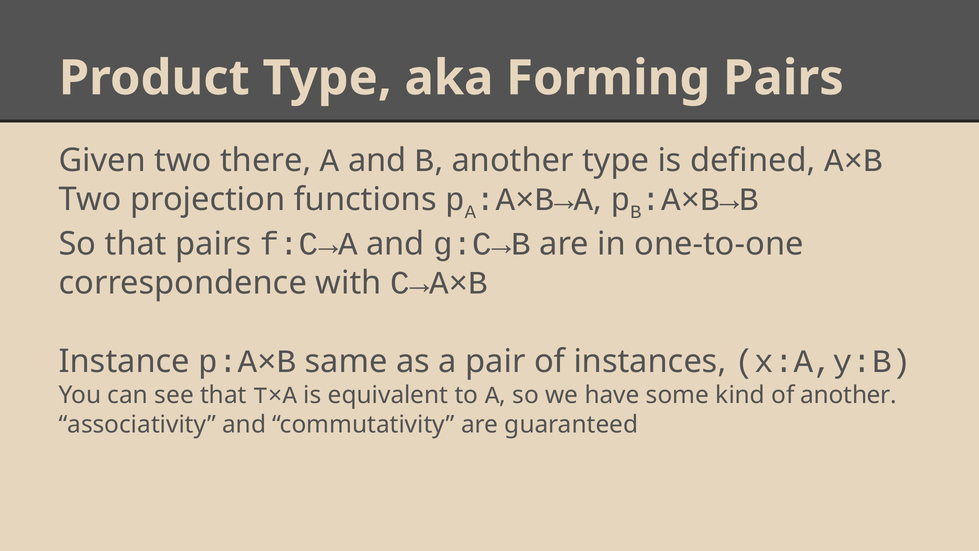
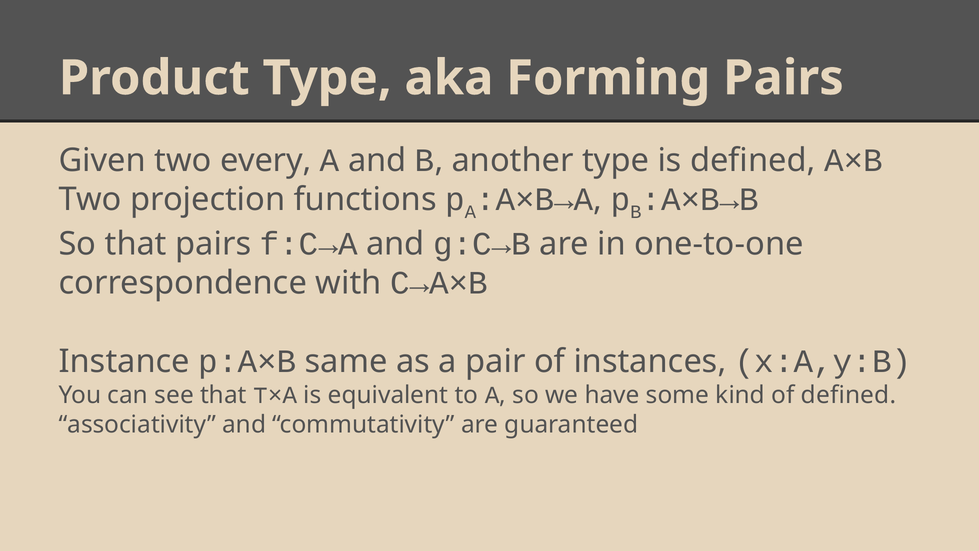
there: there -> every
of another: another -> defined
